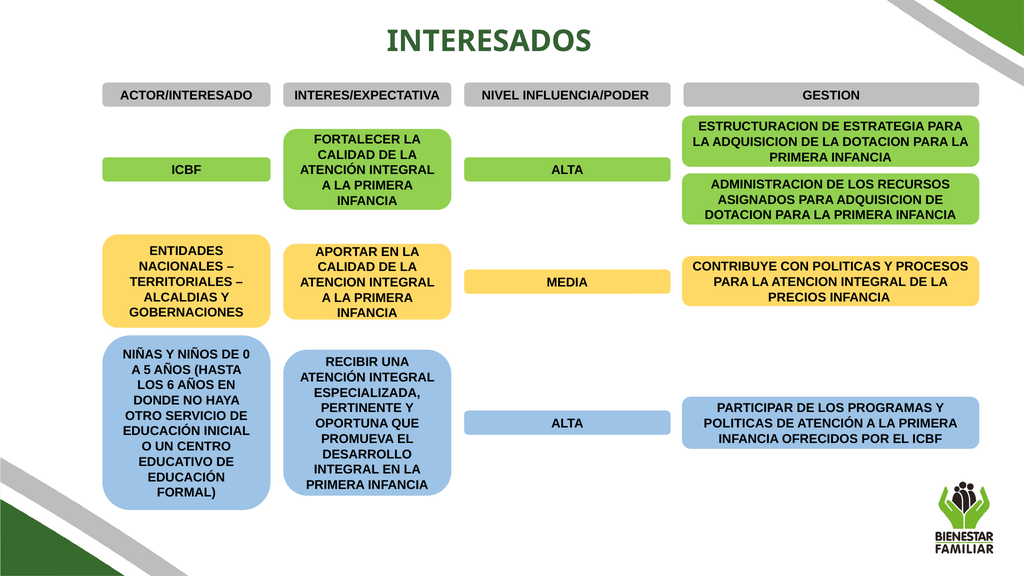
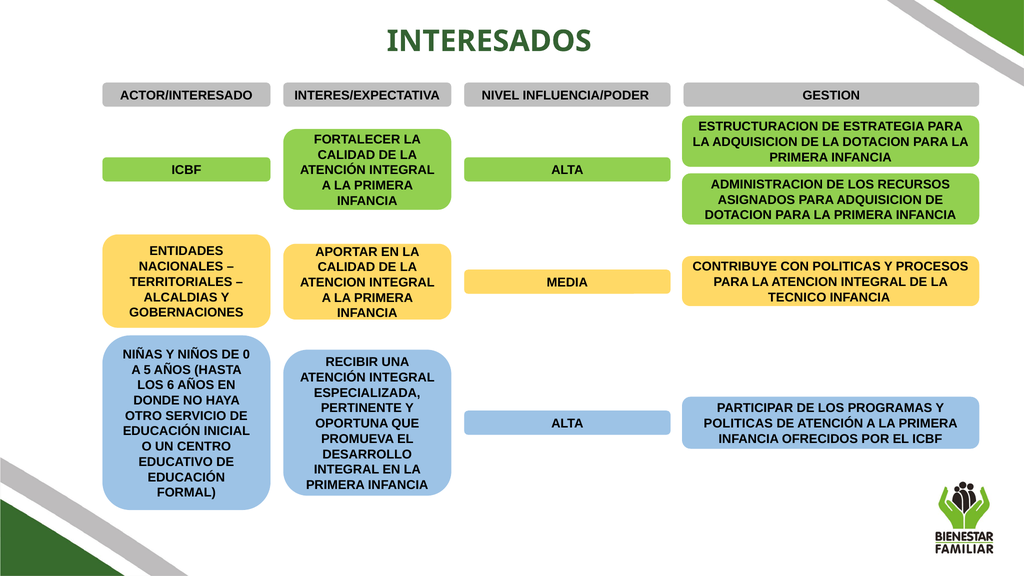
PRECIOS: PRECIOS -> TECNICO
